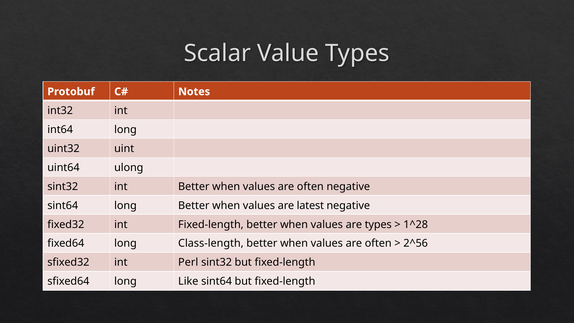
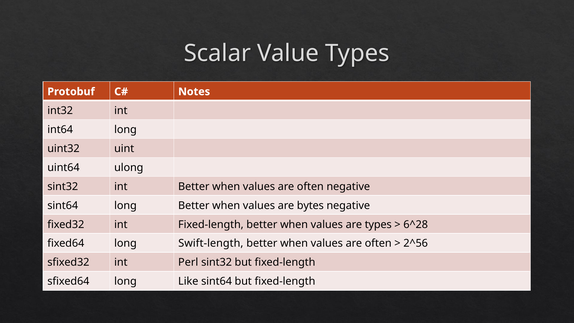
latest: latest -> bytes
1^28: 1^28 -> 6^28
Class-length: Class-length -> Swift-length
